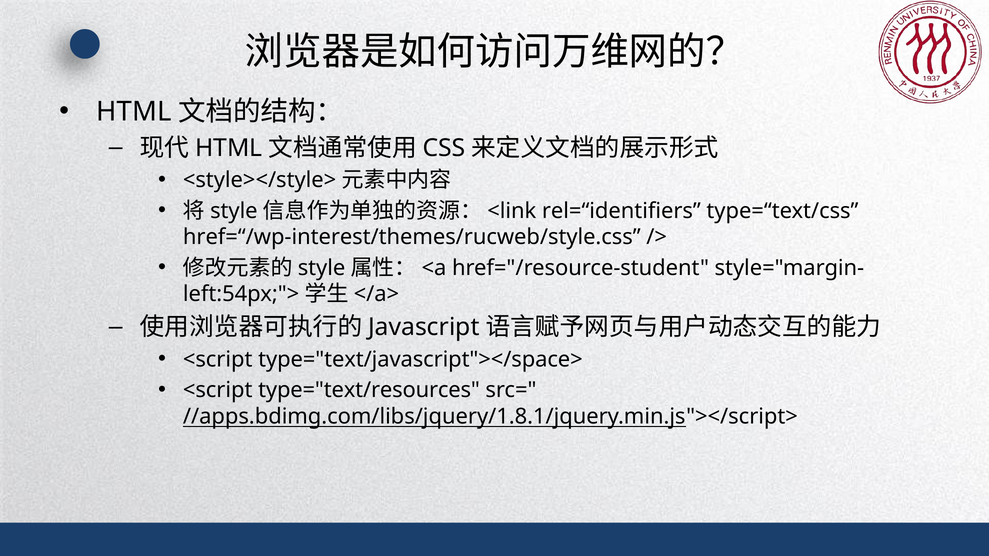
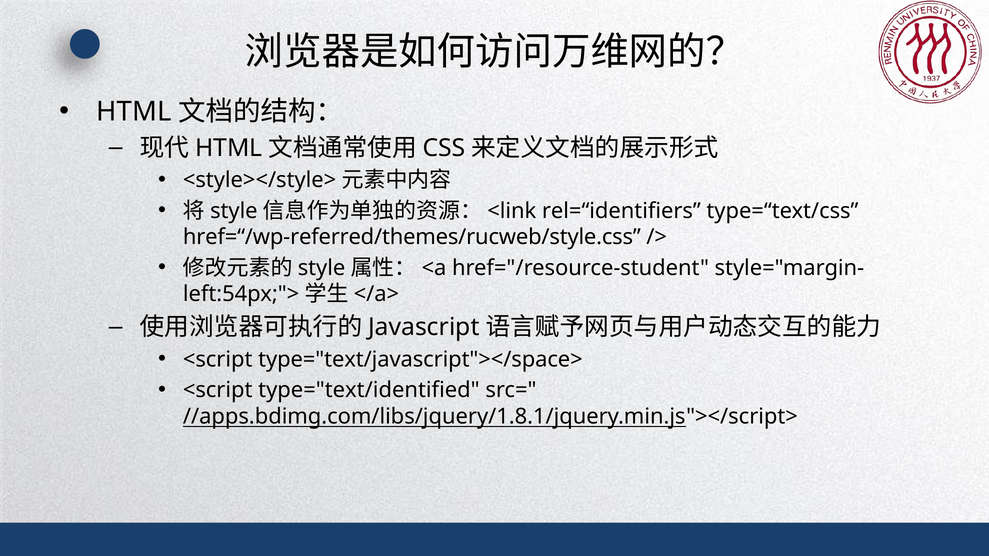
href=“/wp-interest/themes/rucweb/style.css: href=“/wp-interest/themes/rucweb/style.css -> href=“/wp-referred/themes/rucweb/style.css
type="text/resources: type="text/resources -> type="text/identified
